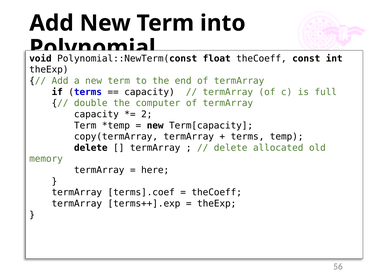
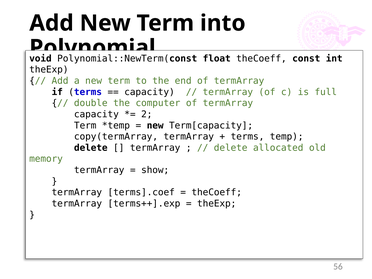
here: here -> show
